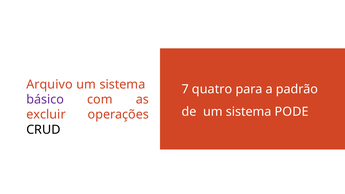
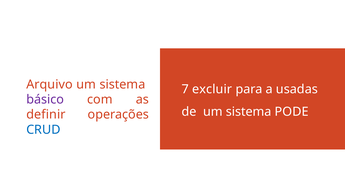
quatro: quatro -> excluir
padrão: padrão -> usadas
excluir: excluir -> definir
CRUD colour: black -> blue
